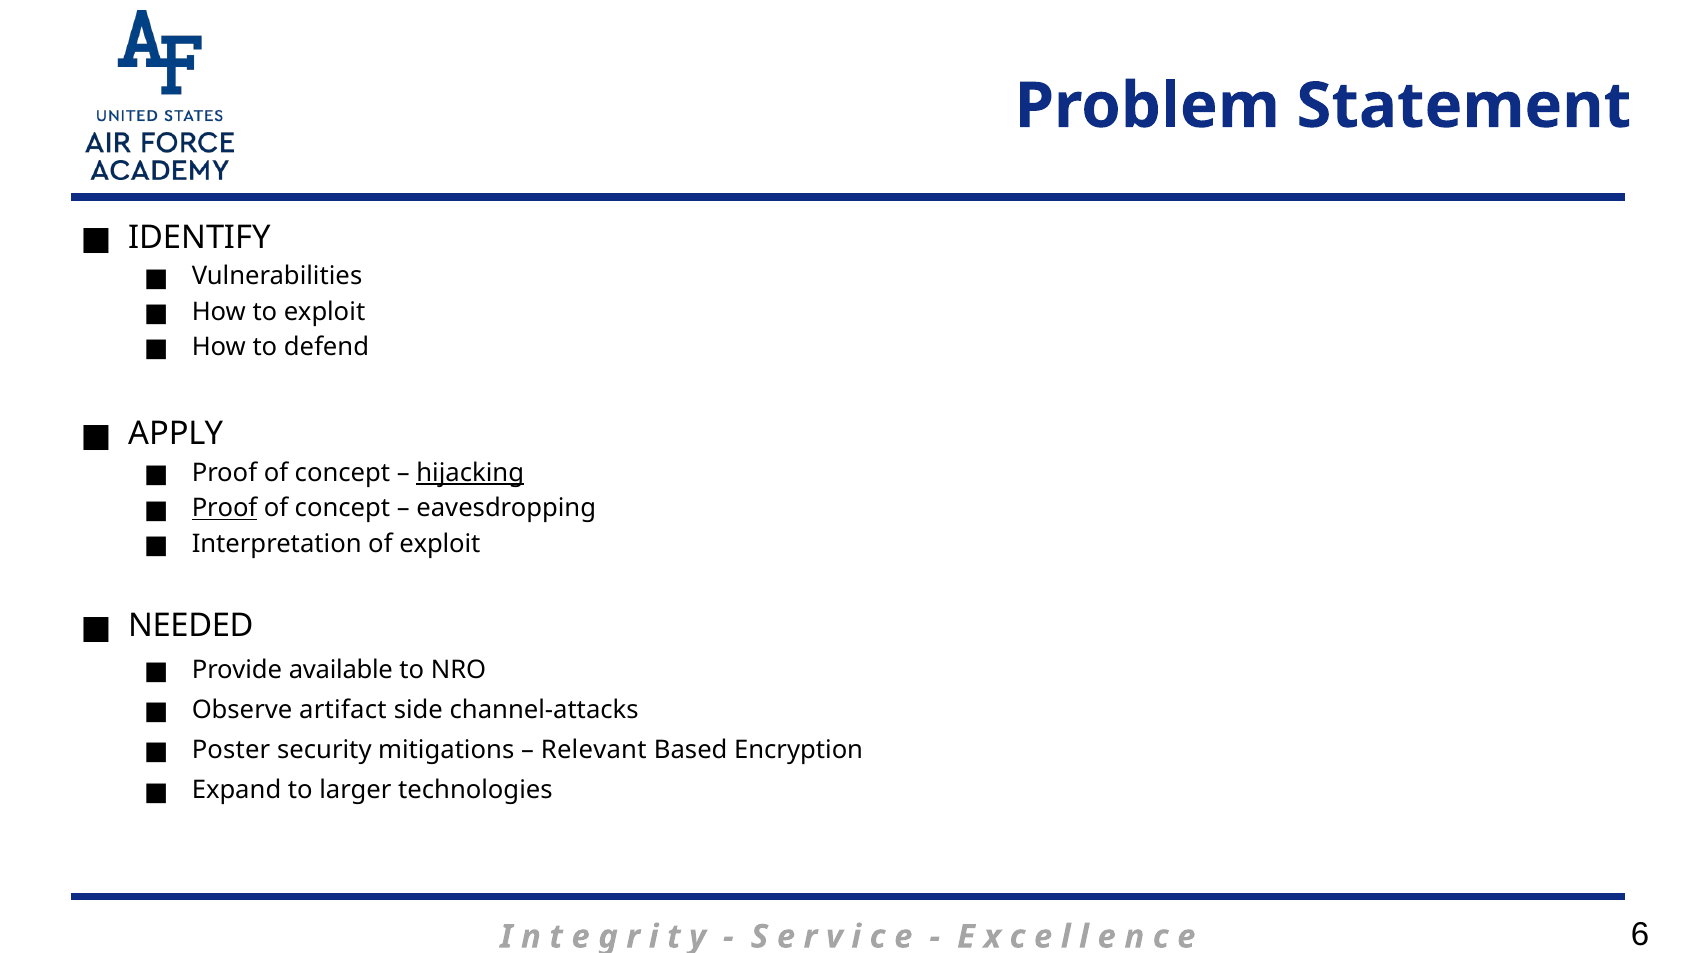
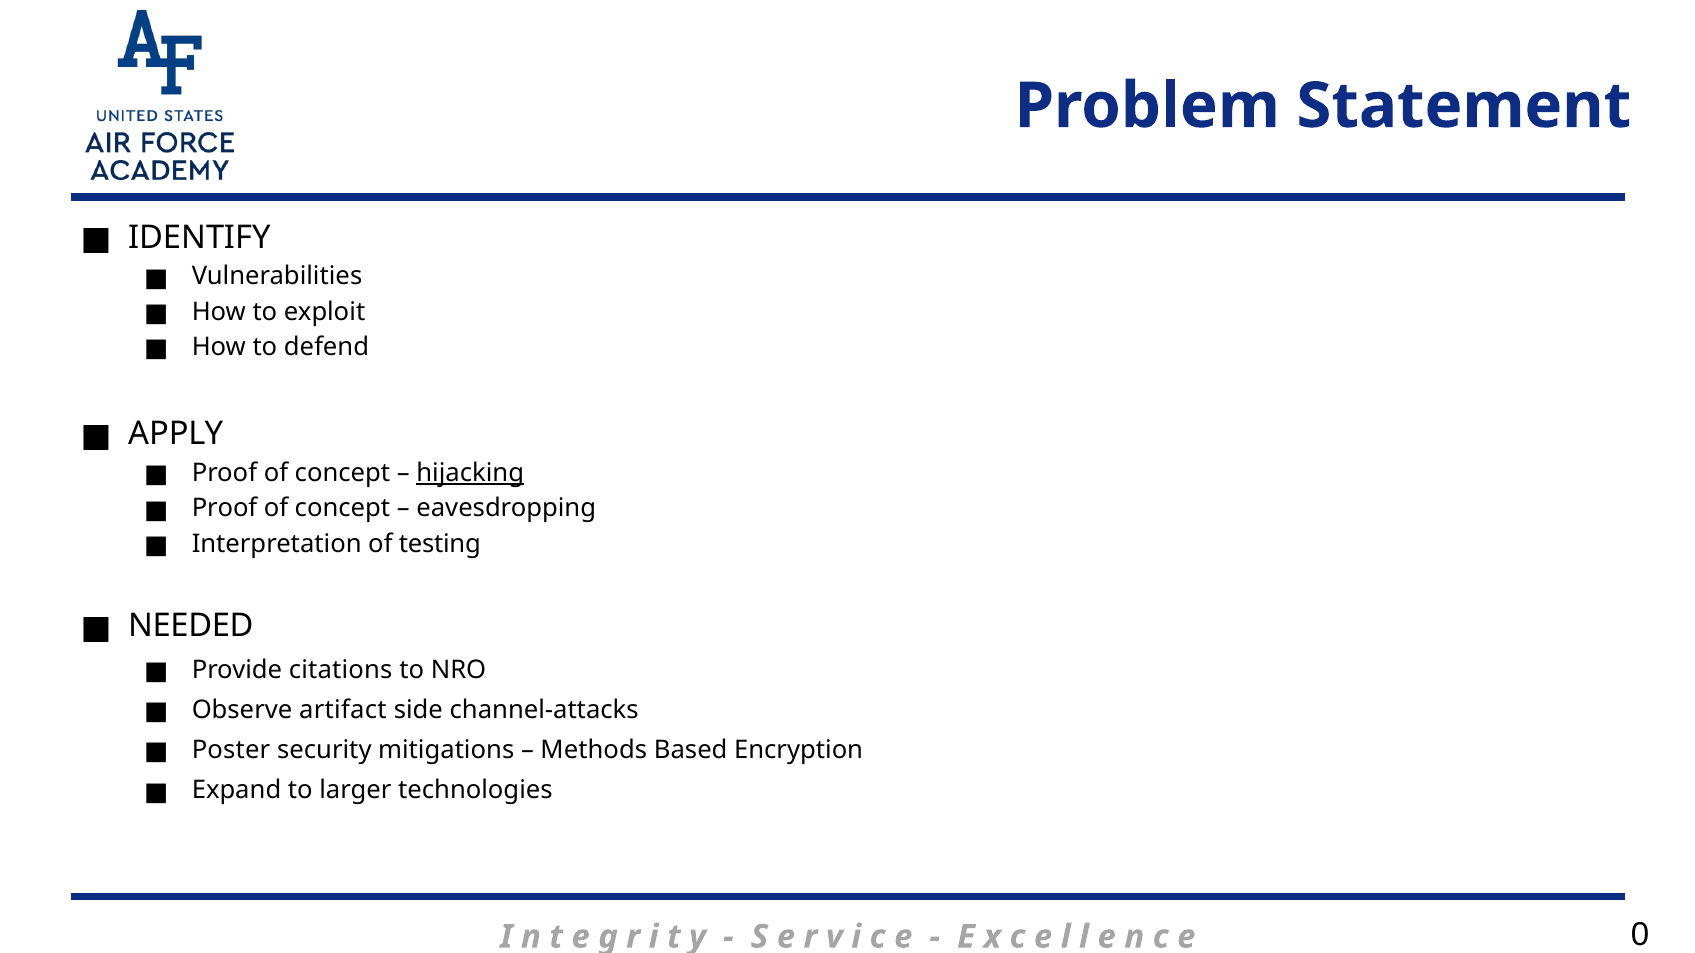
Proof at (225, 508) underline: present -> none
of exploit: exploit -> testing
available: available -> citations
Relevant: Relevant -> Methods
6: 6 -> 0
